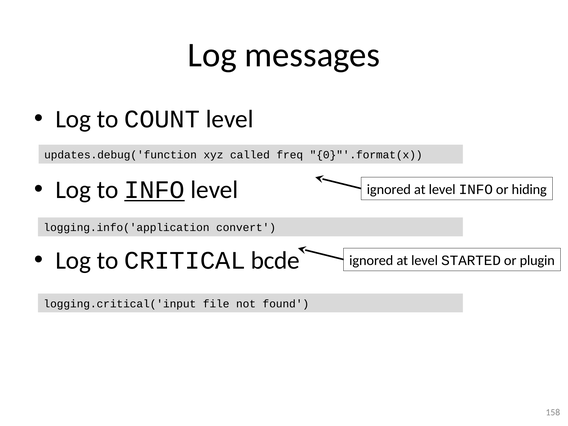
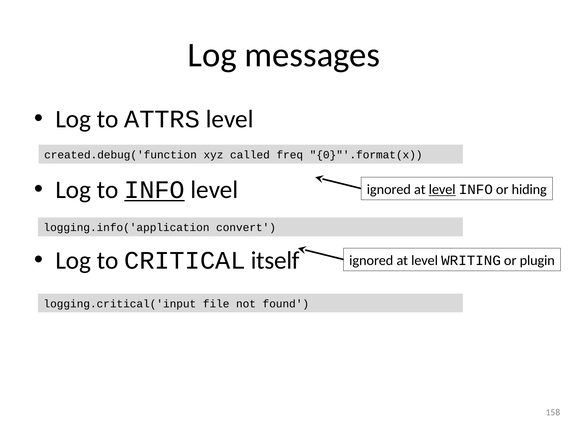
COUNT: COUNT -> ATTRS
updates.debug('function: updates.debug('function -> created.debug('function
level at (442, 190) underline: none -> present
bcde: bcde -> itself
STARTED: STARTED -> WRITING
